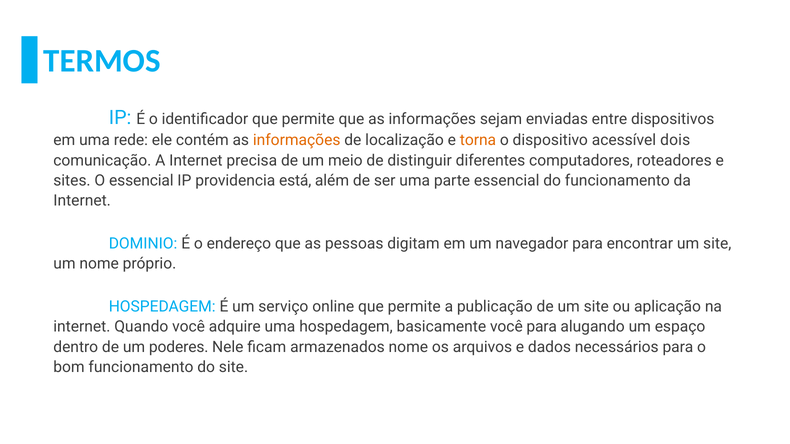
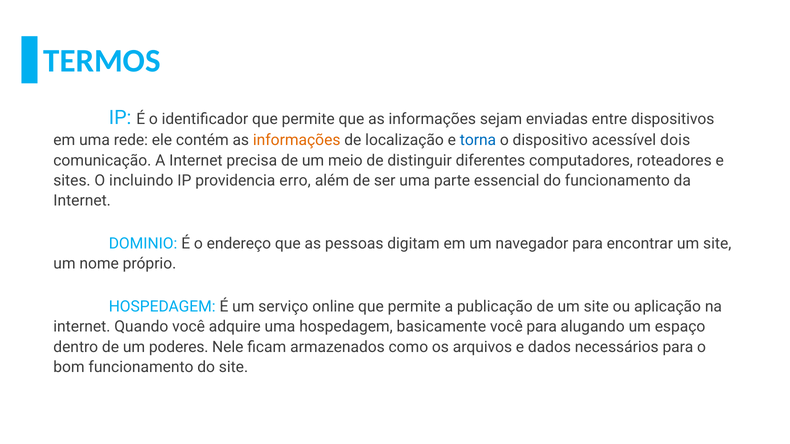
torna colour: orange -> blue
O essencial: essencial -> incluindo
está: está -> erro
armazenados nome: nome -> como
